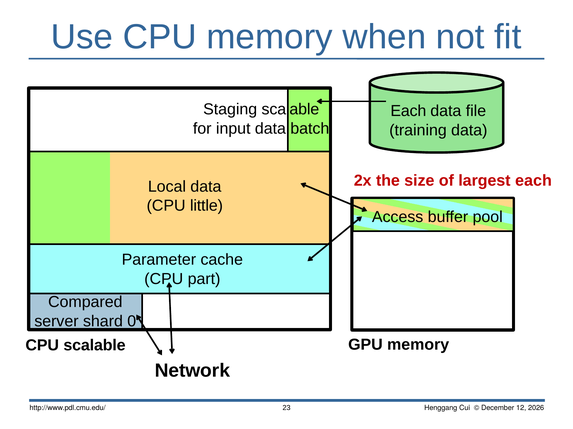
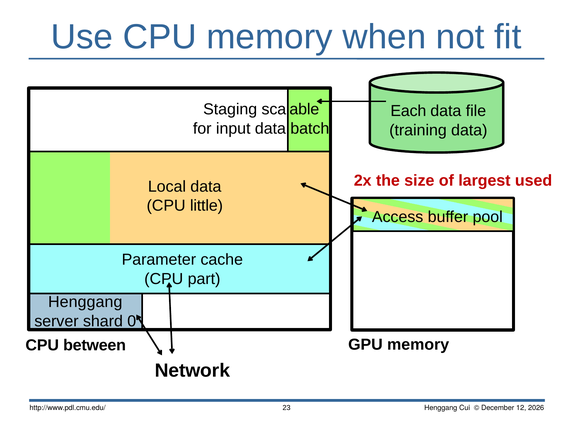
largest each: each -> used
Compared at (85, 303): Compared -> Henggang
CPU scalable: scalable -> between
